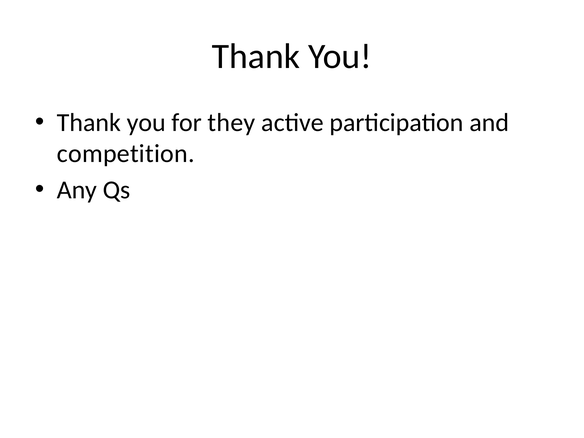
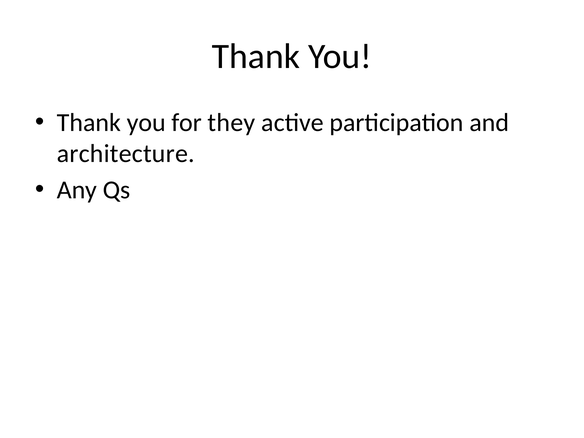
competition: competition -> architecture
